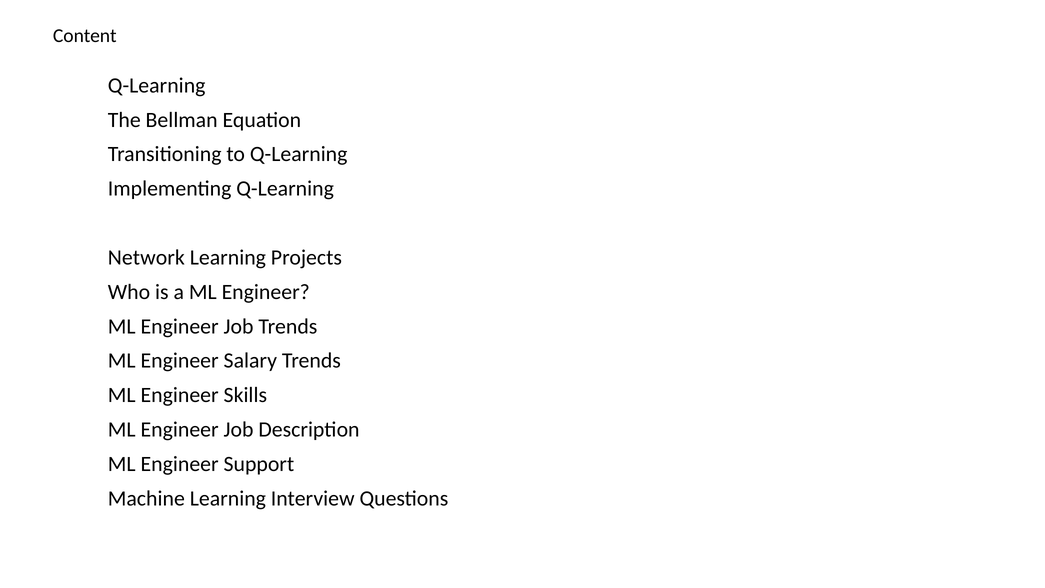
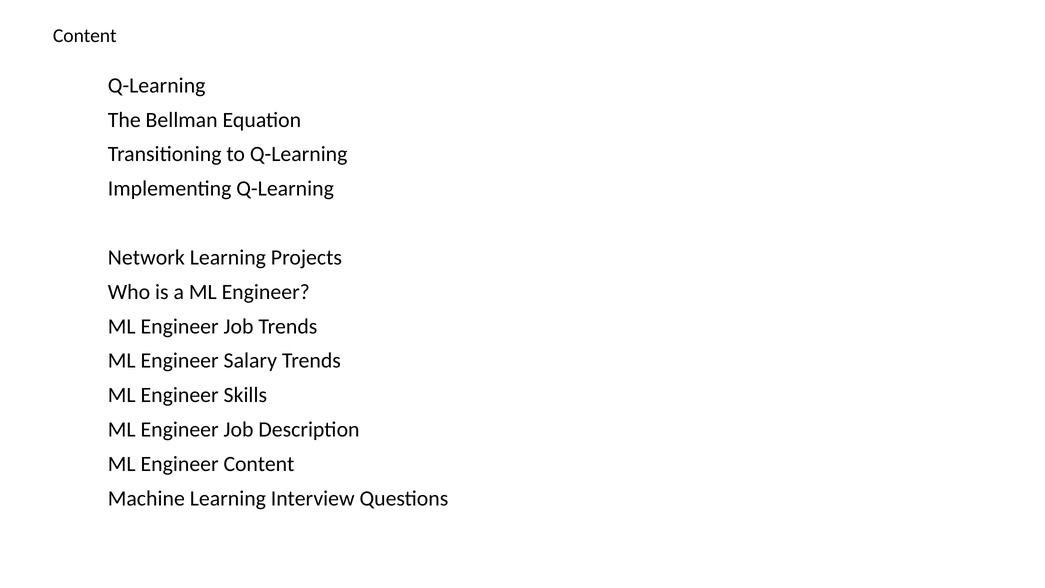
Engineer Support: Support -> Content
